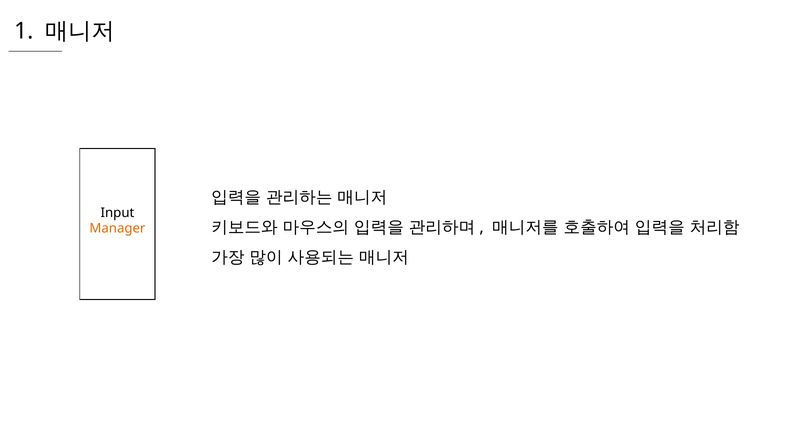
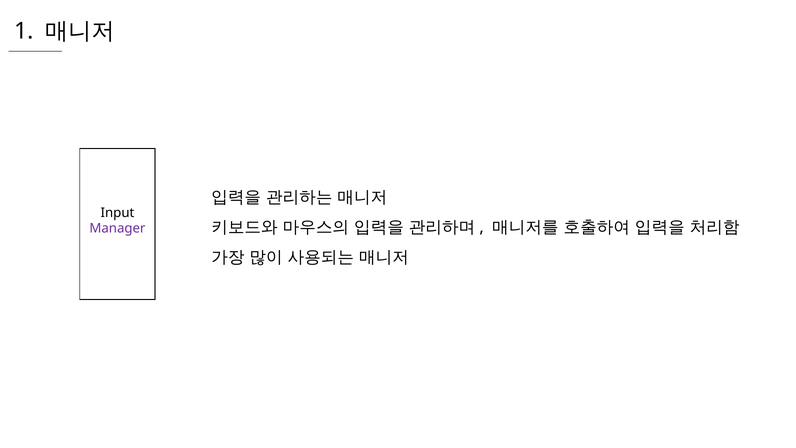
Manager colour: orange -> purple
